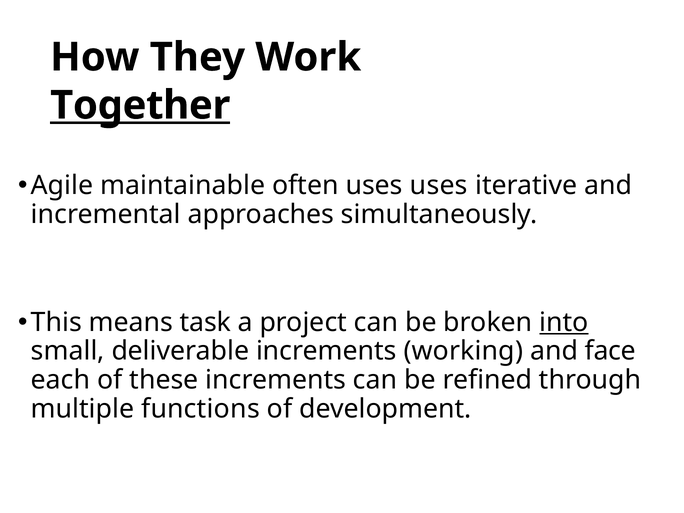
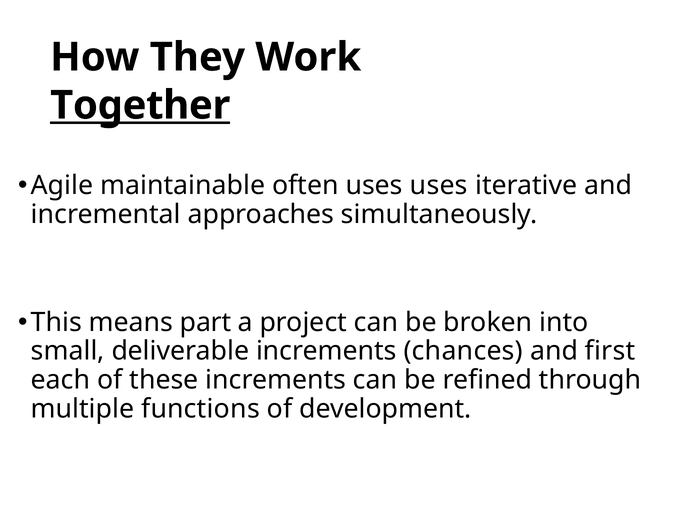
task: task -> part
into underline: present -> none
working: working -> chances
face: face -> first
